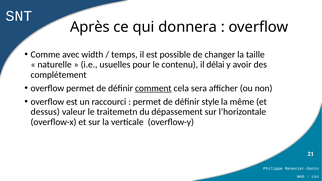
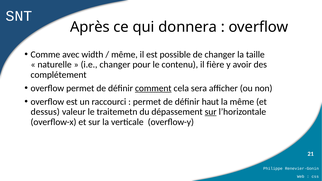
temps at (124, 54): temps -> même
i.e usuelles: usuelles -> changer
délai: délai -> fière
style: style -> haut
sur at (211, 112) underline: none -> present
